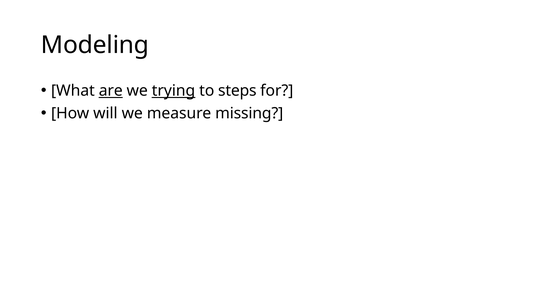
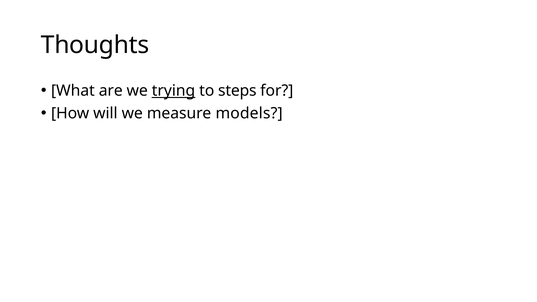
Modeling: Modeling -> Thoughts
are underline: present -> none
missing: missing -> models
